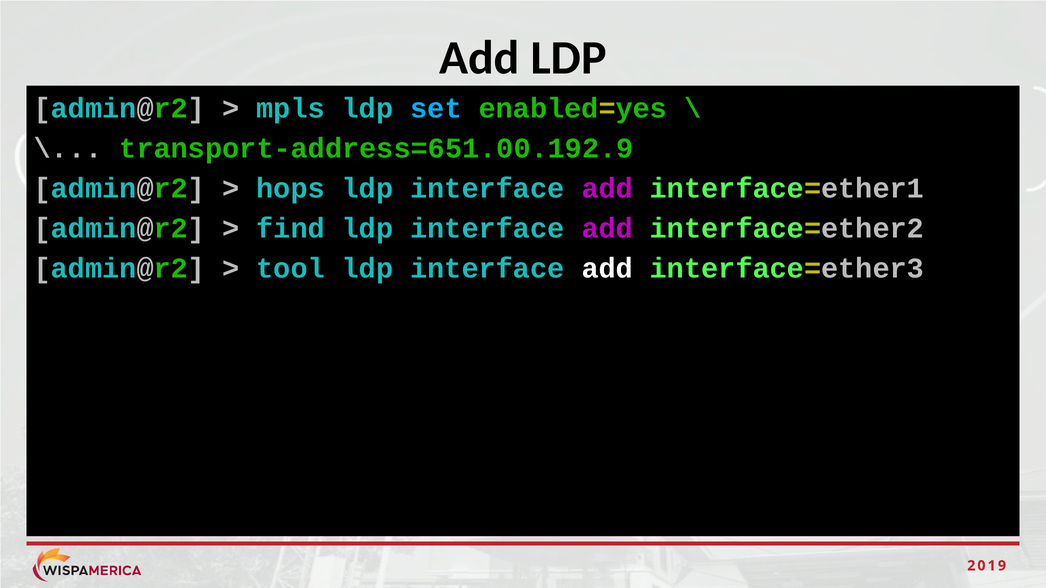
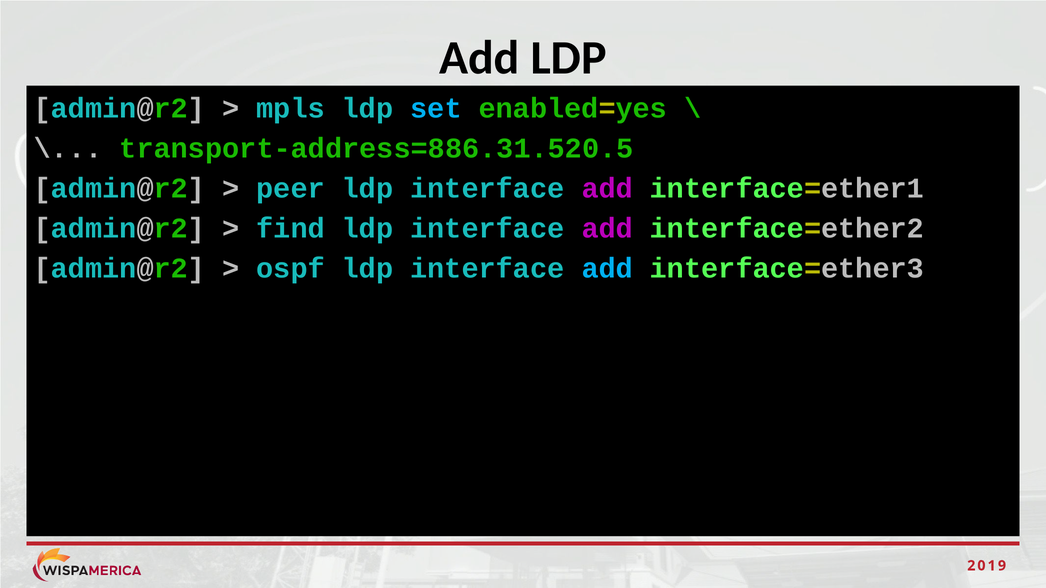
transport-address=651.00.192.9: transport-address=651.00.192.9 -> transport-address=886.31.520.5
hops: hops -> peer
tool: tool -> ospf
add at (607, 269) colour: white -> light blue
